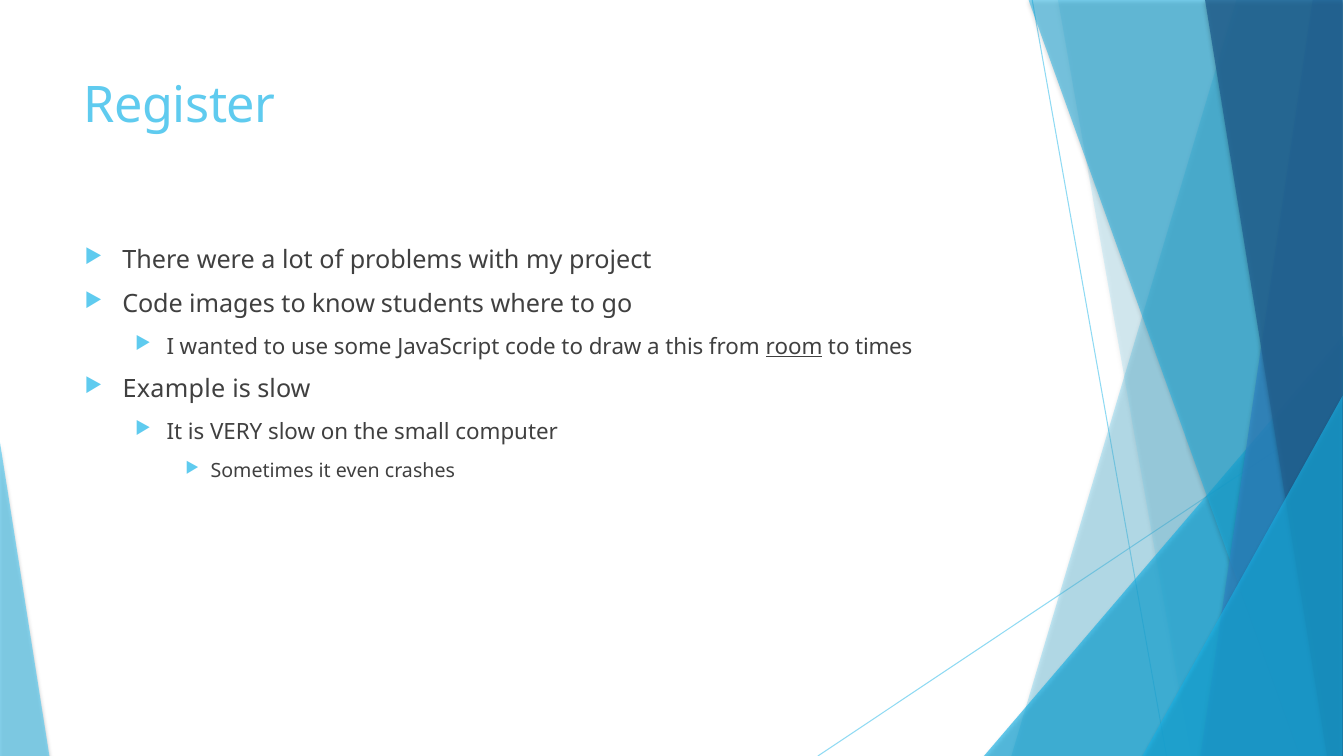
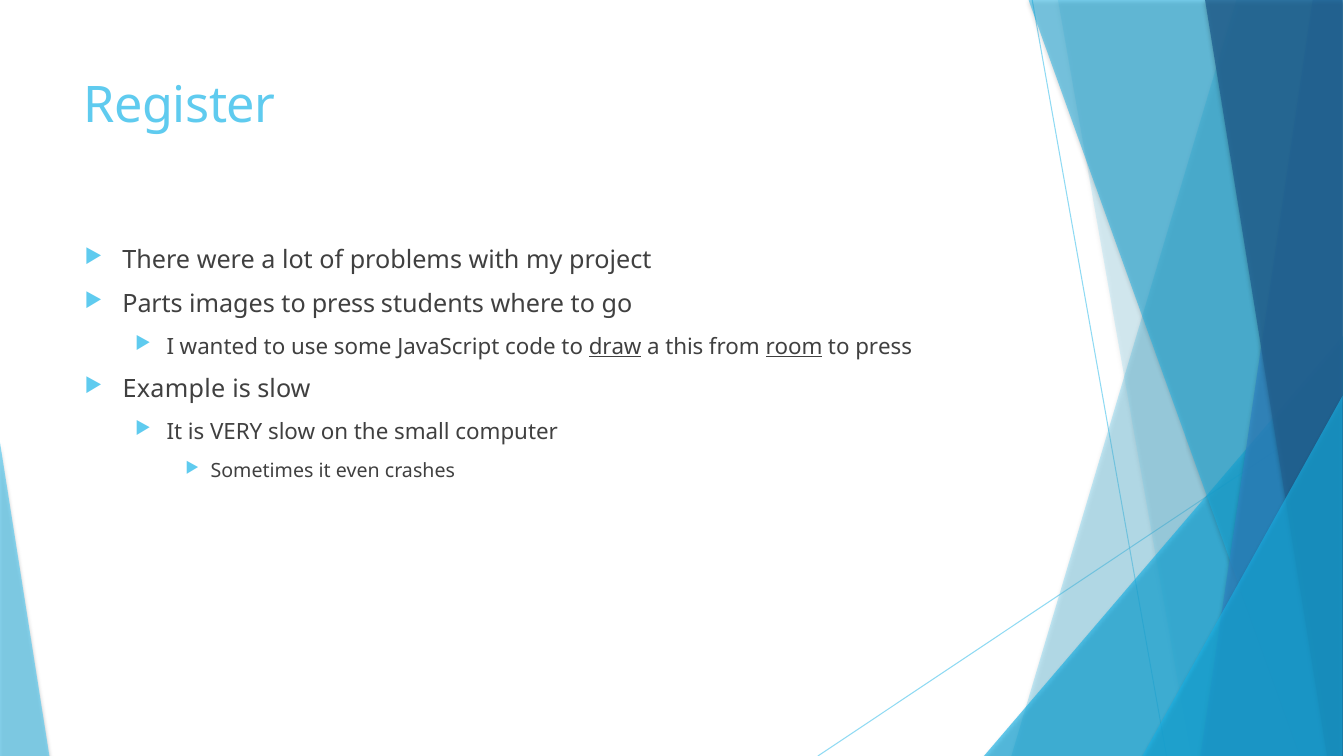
Code at (153, 304): Code -> Parts
images to know: know -> press
draw underline: none -> present
times at (884, 346): times -> press
